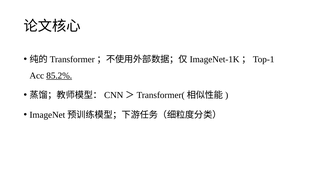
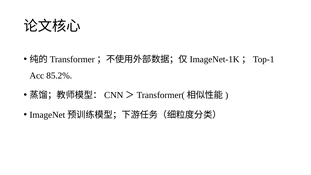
85.2% underline: present -> none
